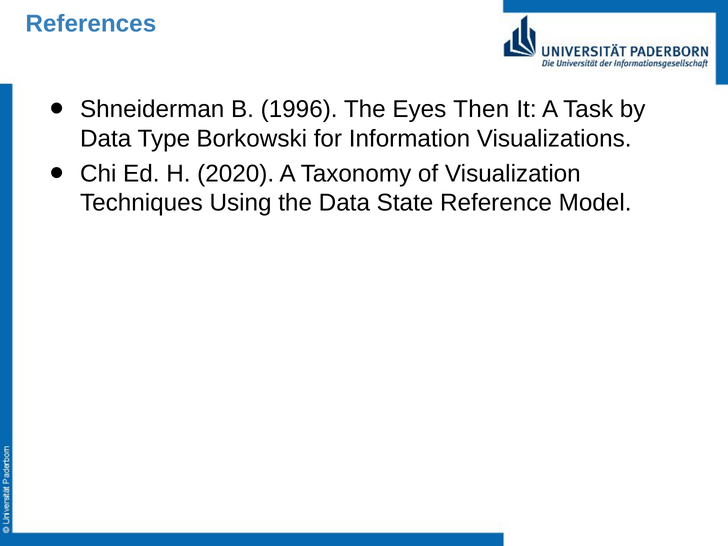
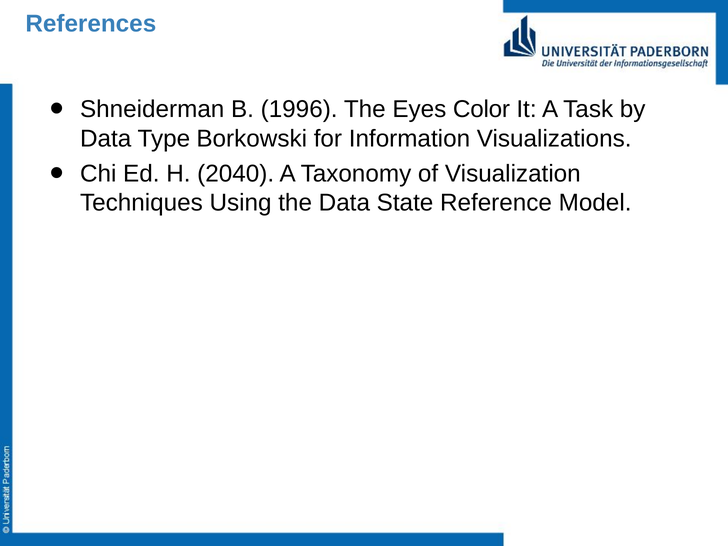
Then: Then -> Color
2020: 2020 -> 2040
